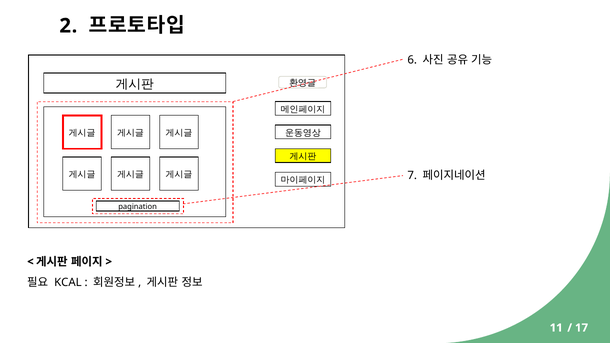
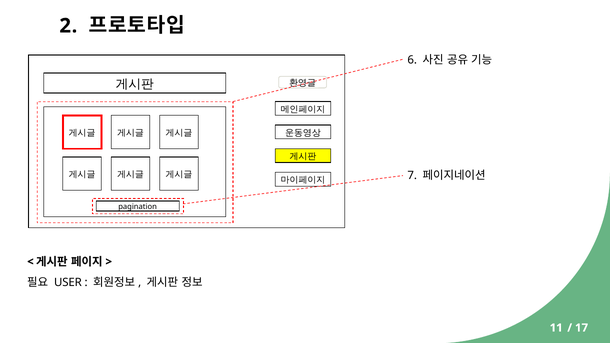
KCAL: KCAL -> USER
